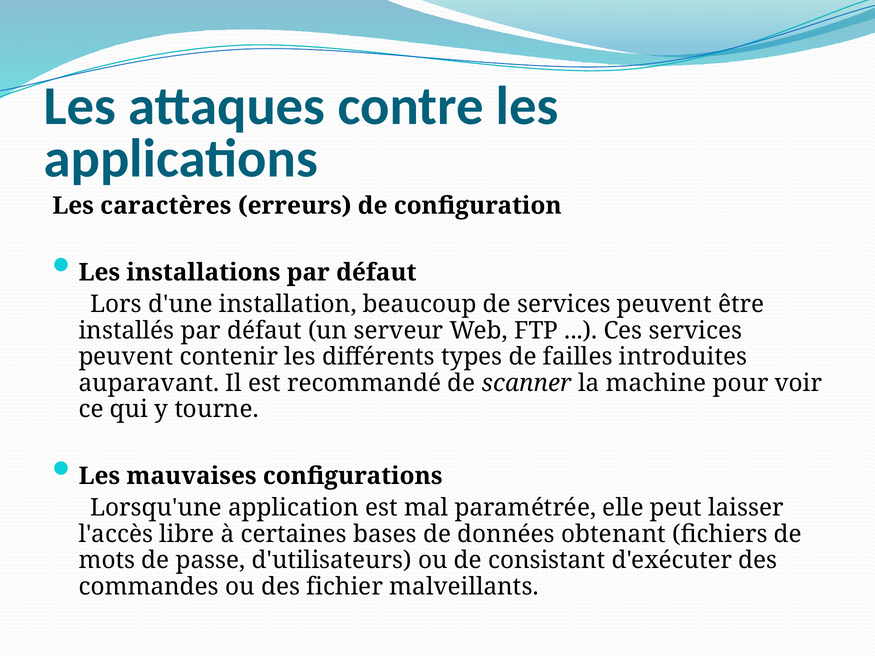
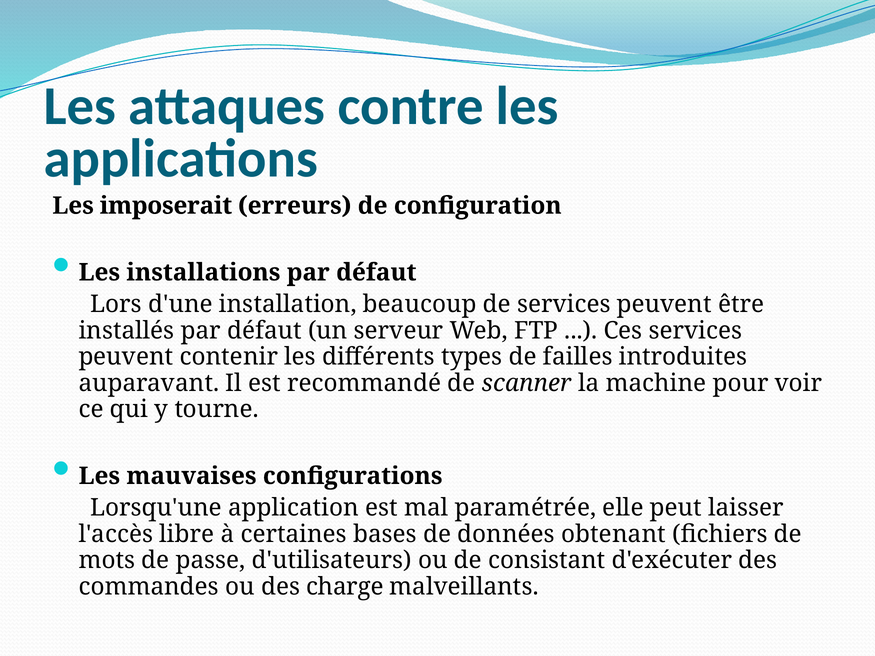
caractères: caractères -> imposerait
fichier: fichier -> charge
